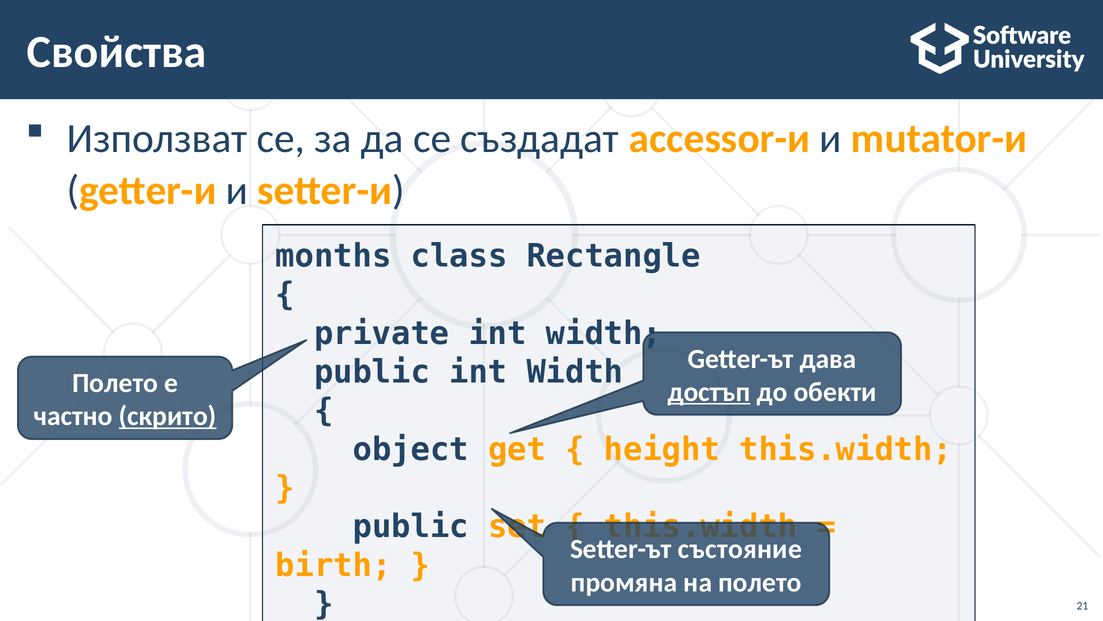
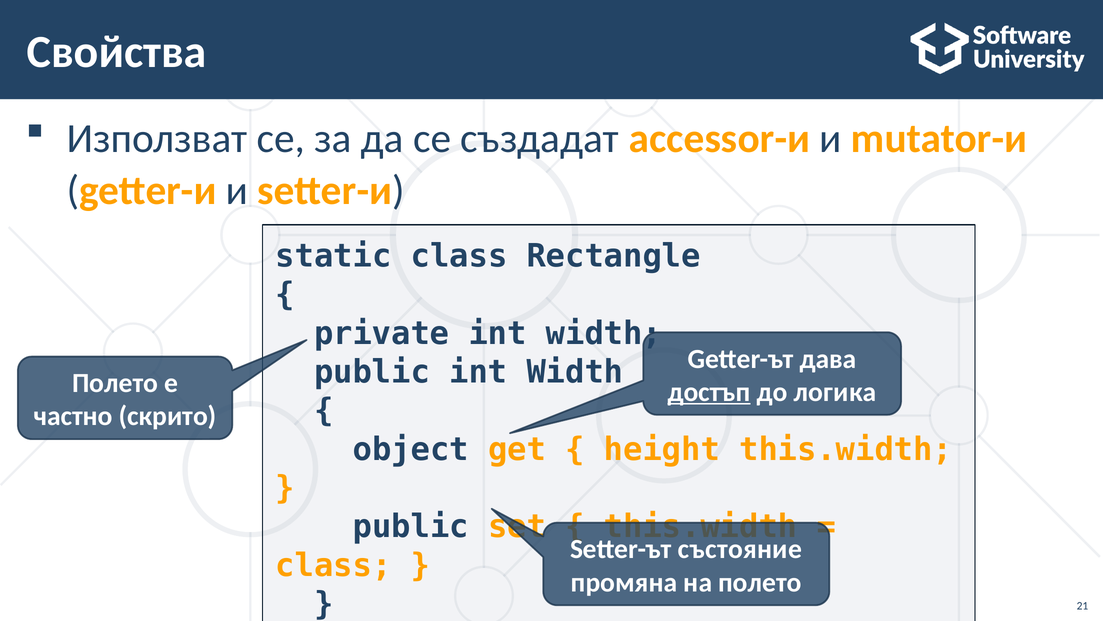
months: months -> static
обекти: обекти -> логика
скрито underline: present -> none
birth at (333, 565): birth -> class
